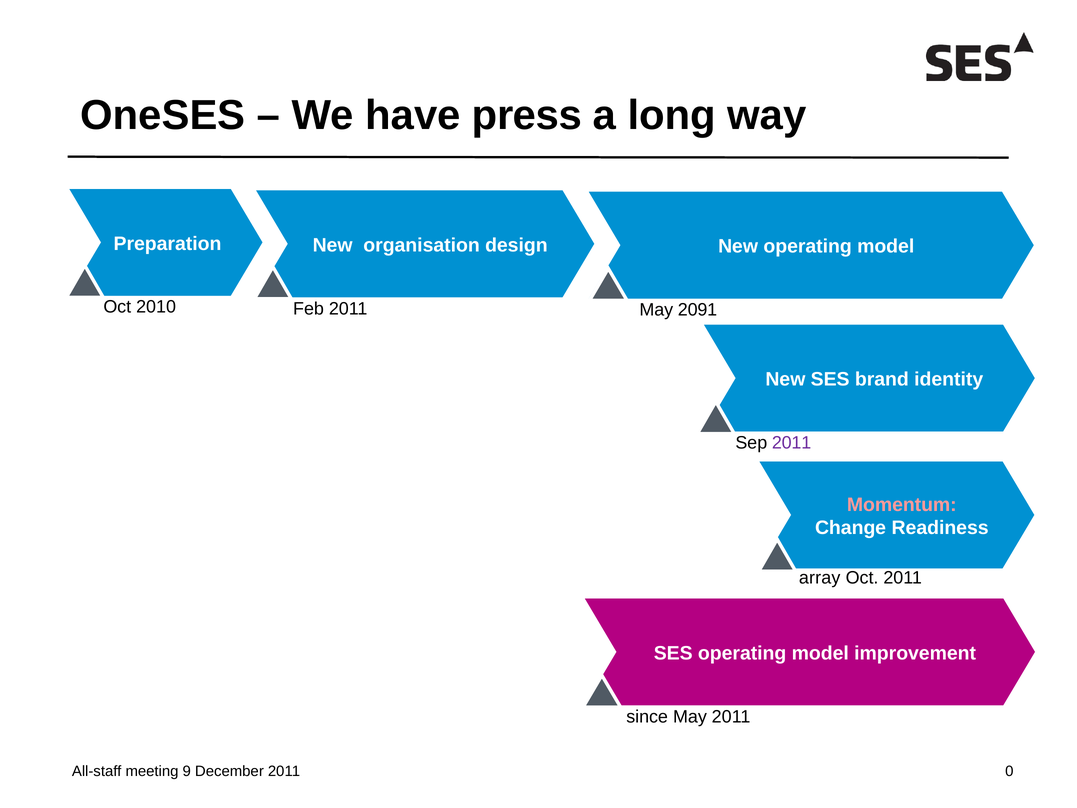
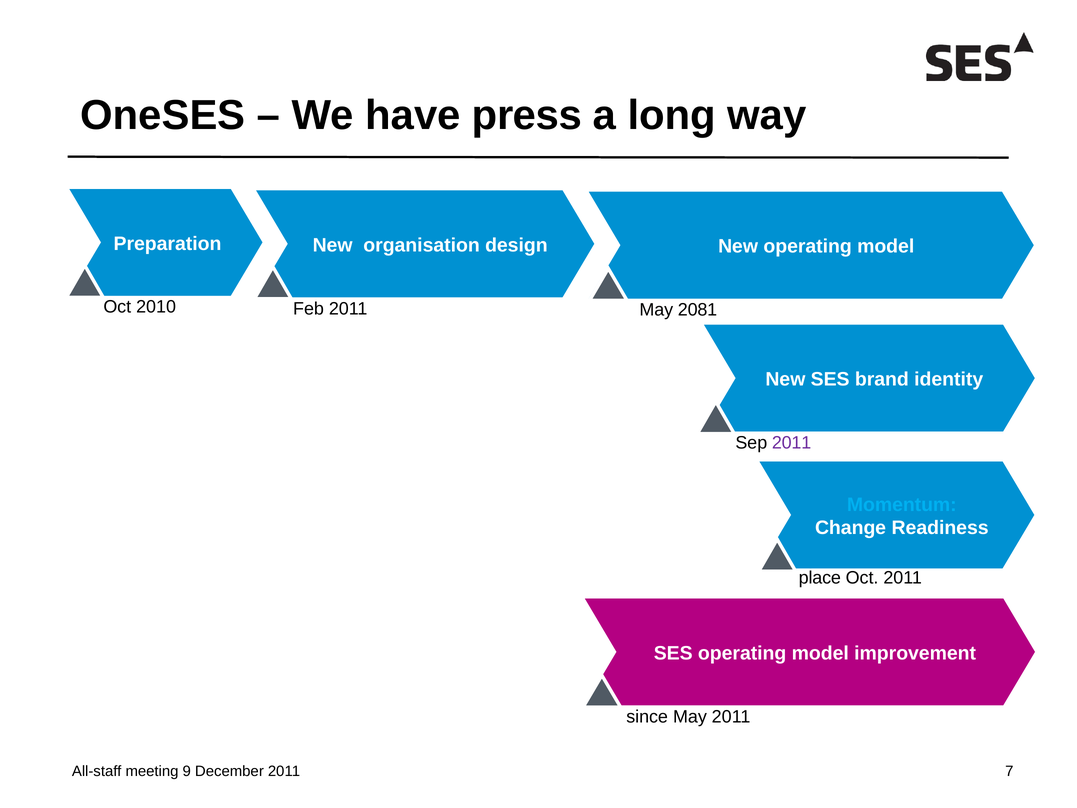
2091: 2091 -> 2081
Momentum colour: pink -> light blue
array: array -> place
0: 0 -> 7
